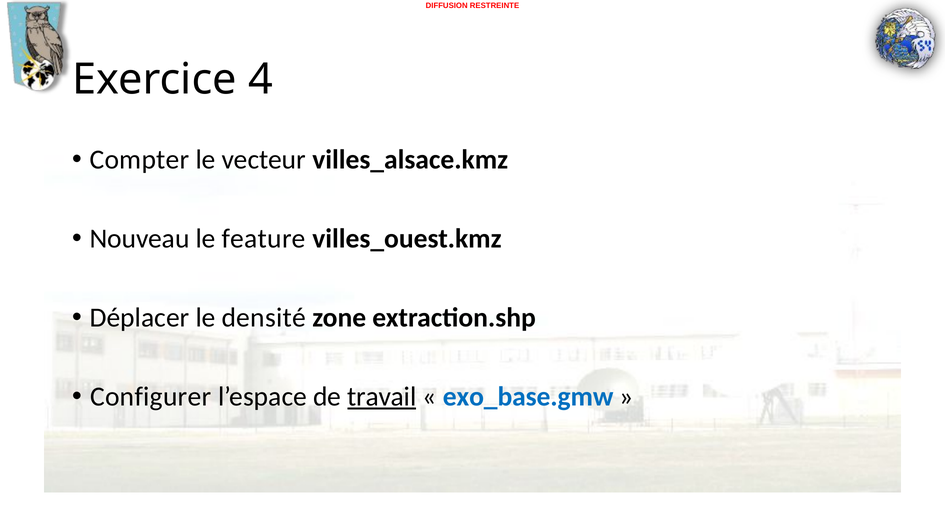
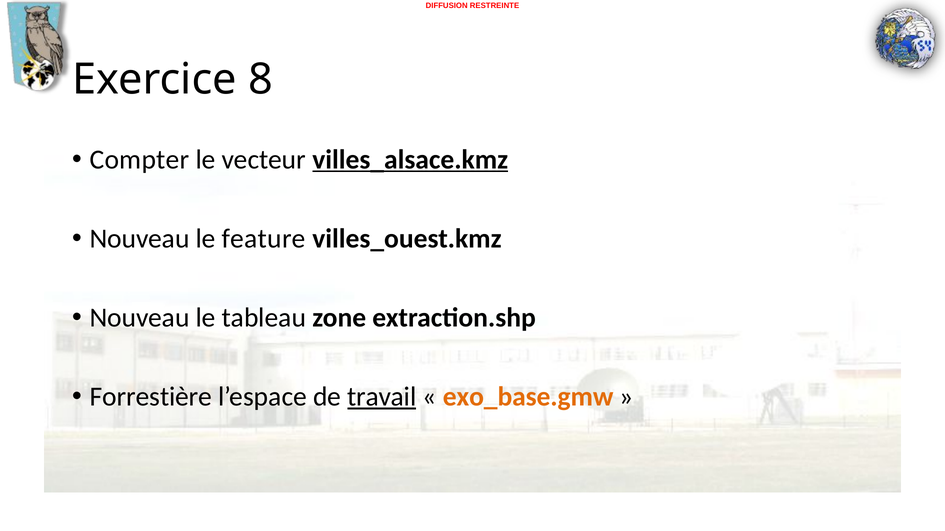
4: 4 -> 8
villes_alsace.kmz underline: none -> present
Déplacer at (140, 318): Déplacer -> Nouveau
densité: densité -> tableau
Configurer: Configurer -> Forrestière
exo_base.gmw colour: blue -> orange
